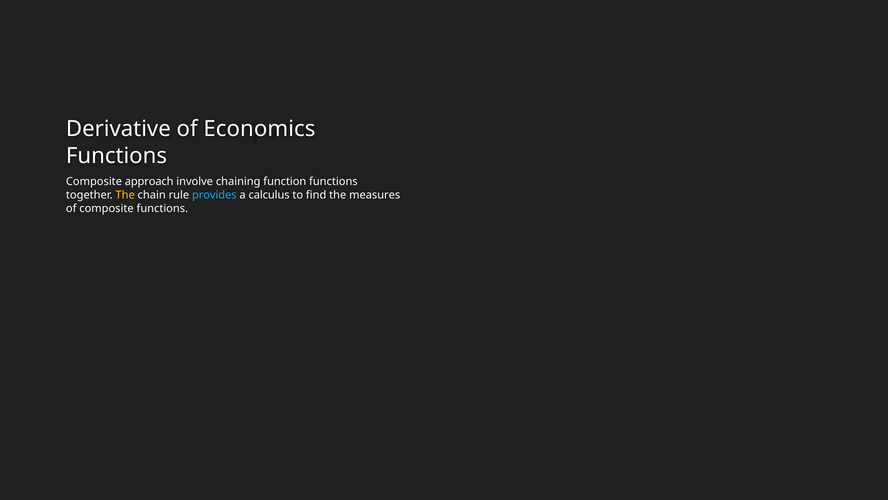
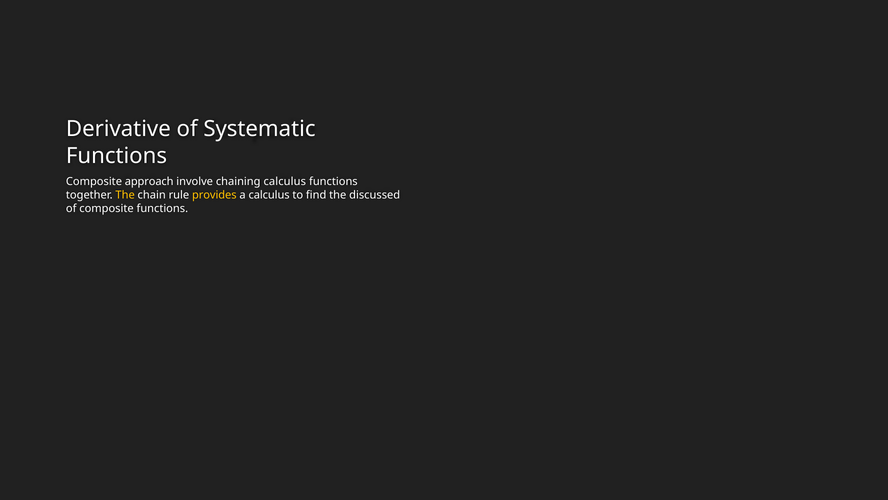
Economics: Economics -> Systematic
chaining function: function -> calculus
provides colour: light blue -> yellow
measures: measures -> discussed
